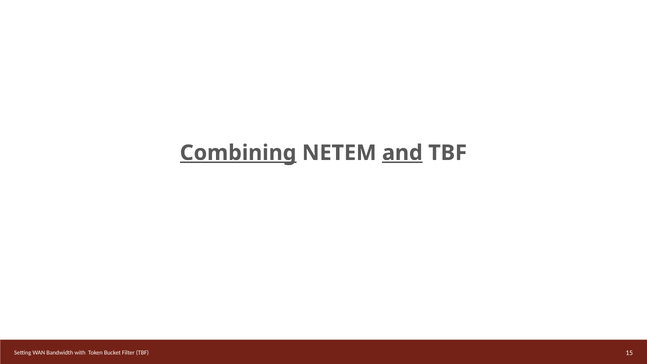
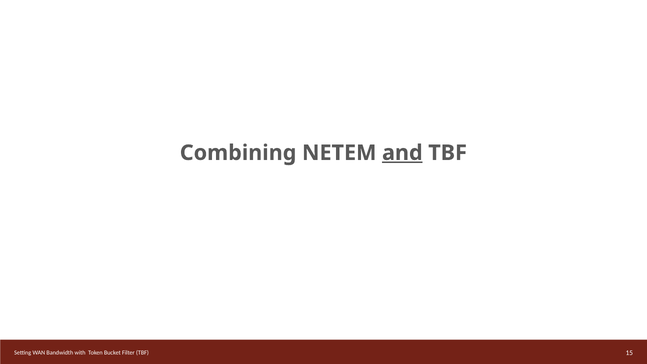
Combining underline: present -> none
